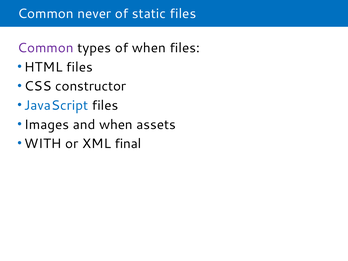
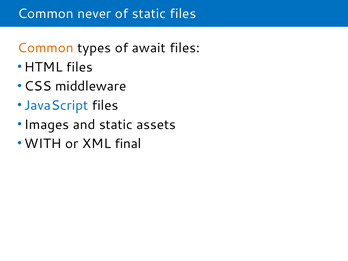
Common at (46, 48) colour: purple -> orange
of when: when -> await
constructor: constructor -> middleware
and when: when -> static
